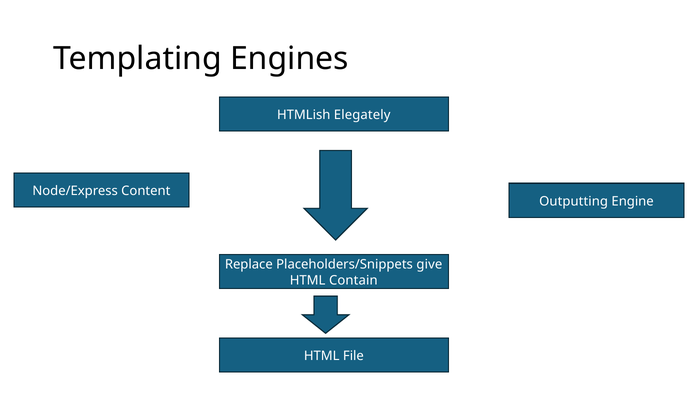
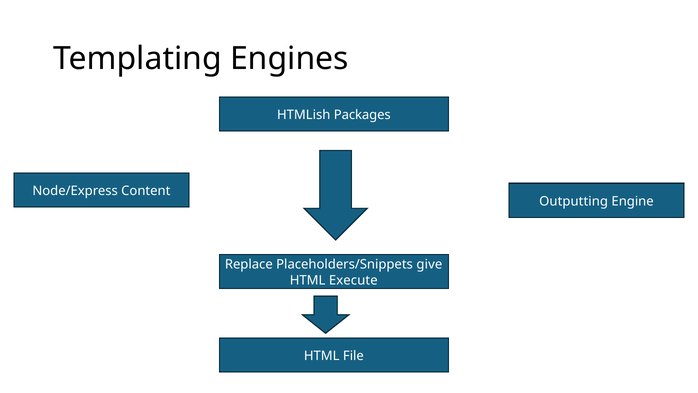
Elegately: Elegately -> Packages
Contain: Contain -> Execute
